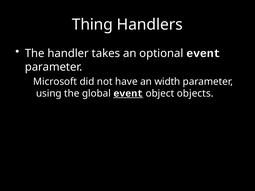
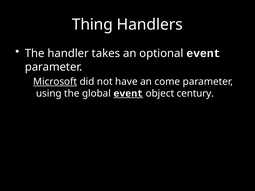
Microsoft underline: none -> present
width: width -> come
objects: objects -> century
